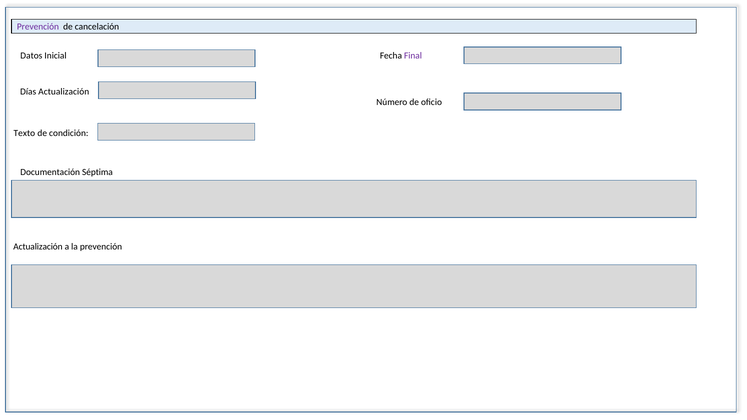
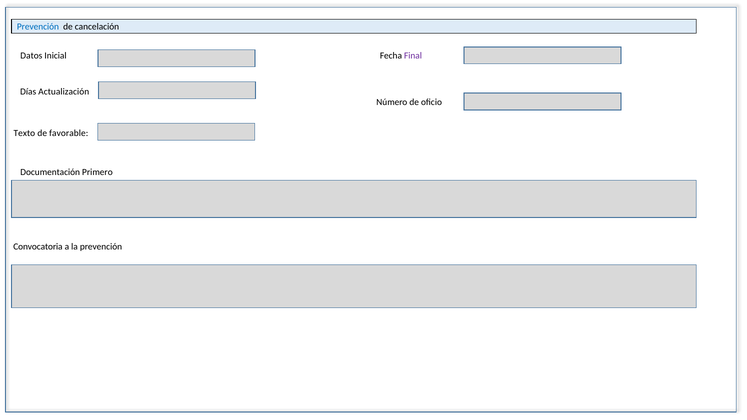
Prevención at (38, 27) colour: purple -> blue
condición: condición -> favorable
Séptima: Séptima -> Primero
Actualización at (38, 247): Actualización -> Convocatoria
